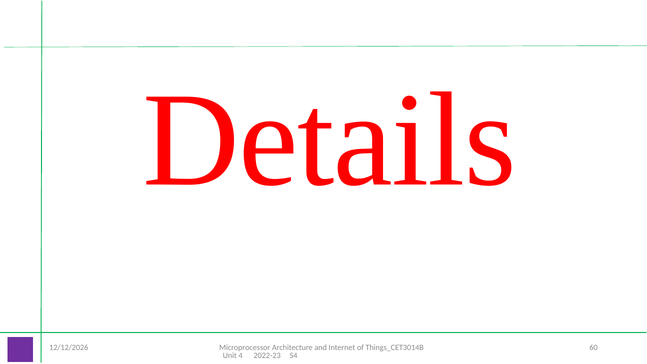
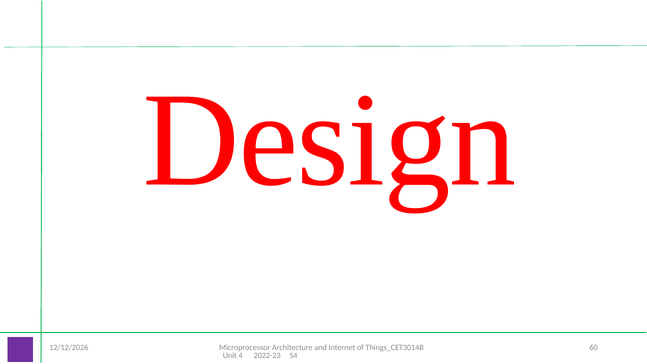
Details: Details -> Design
